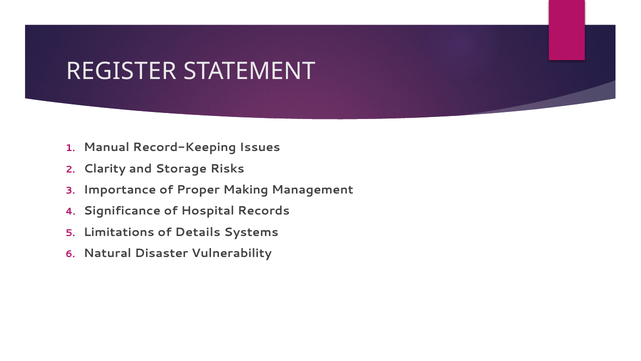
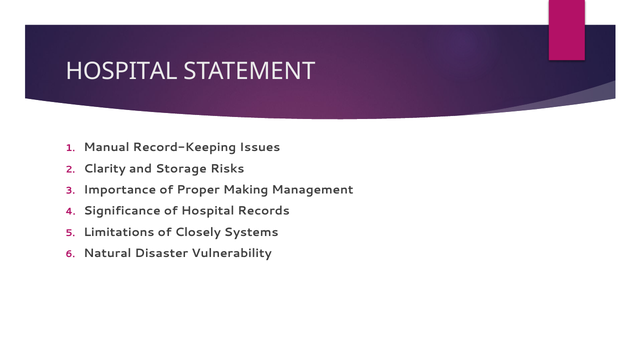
REGISTER at (121, 71): REGISTER -> HOSPITAL
Details: Details -> Closely
